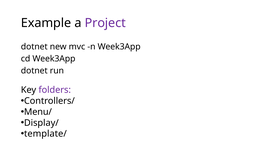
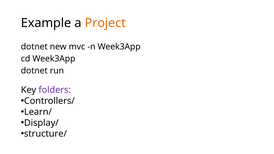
Project colour: purple -> orange
Menu/: Menu/ -> Learn/
template/: template/ -> structure/
